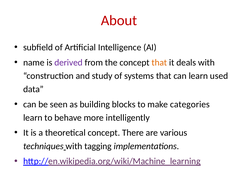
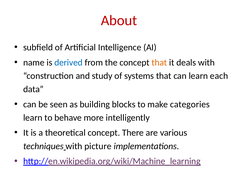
derived colour: purple -> blue
used: used -> each
tagging: tagging -> picture
